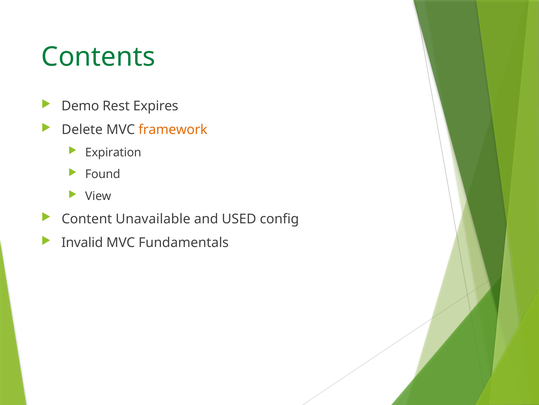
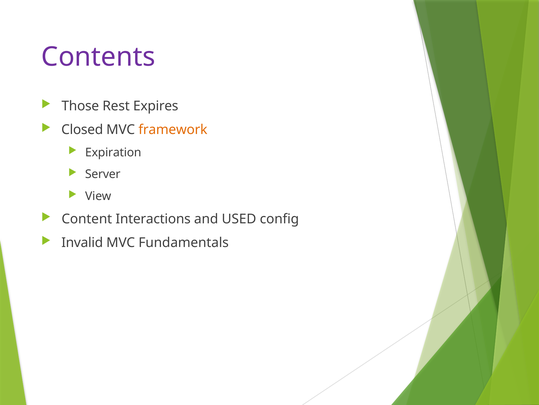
Contents colour: green -> purple
Demo: Demo -> Those
Delete: Delete -> Closed
Found: Found -> Server
Unavailable: Unavailable -> Interactions
